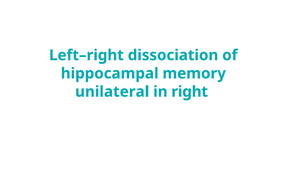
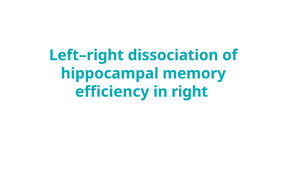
unilateral: unilateral -> efficiency
